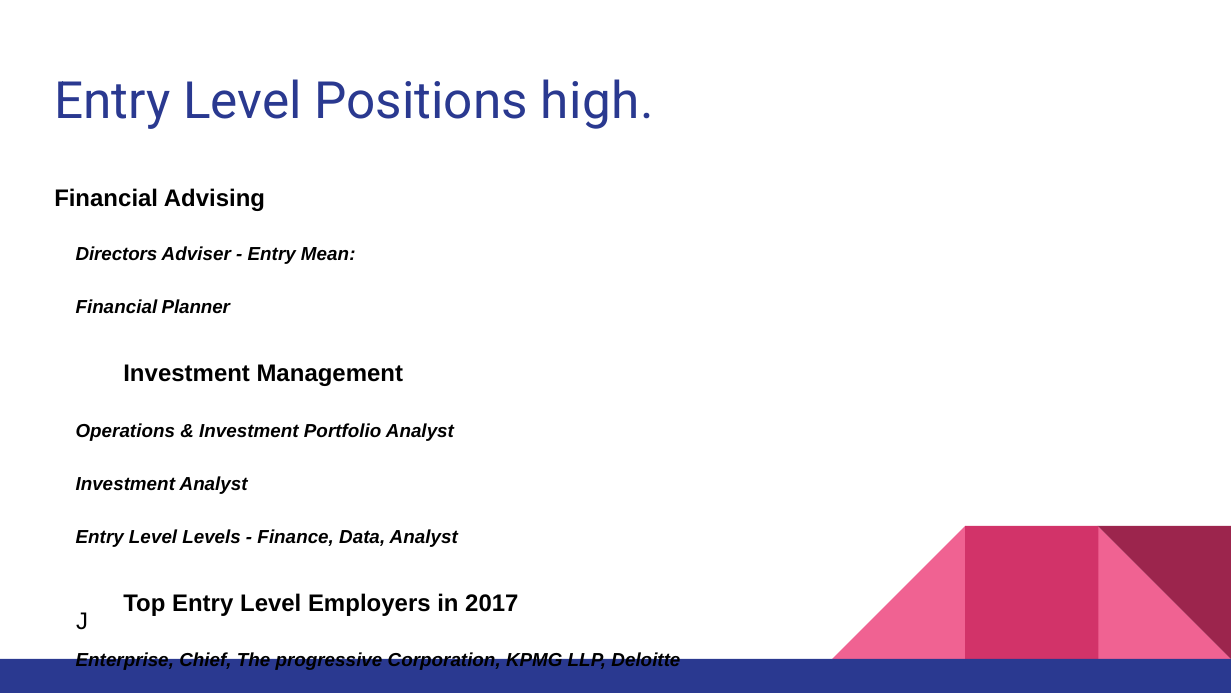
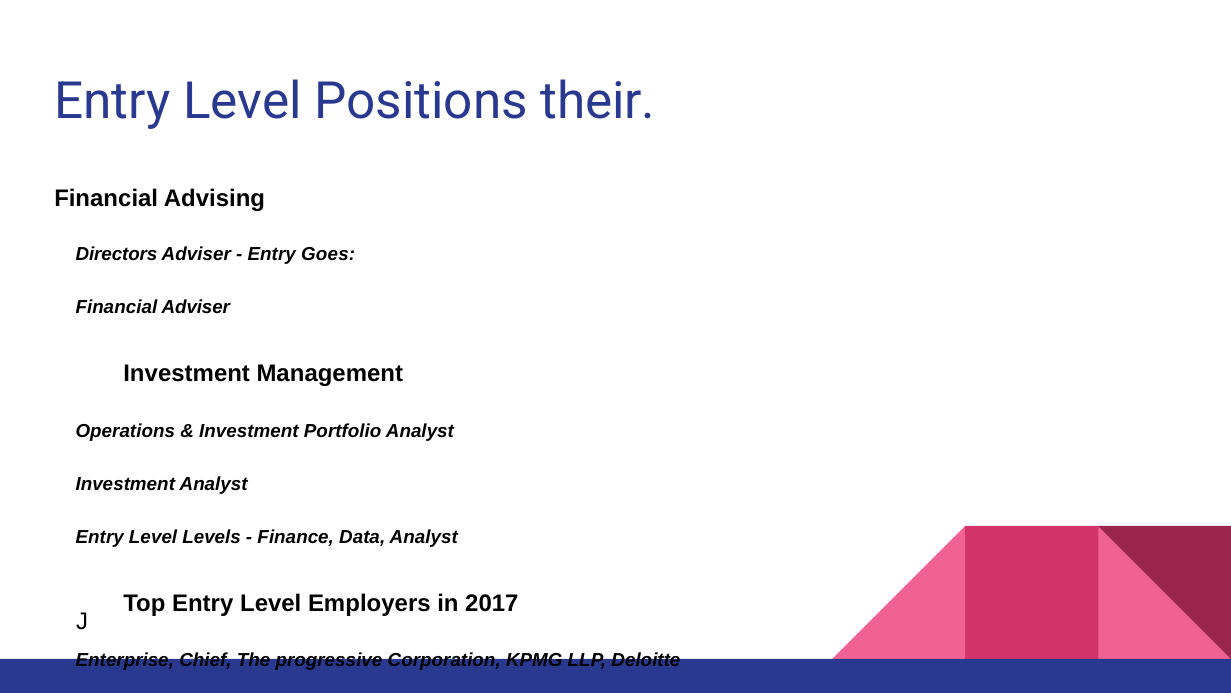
high: high -> their
Mean: Mean -> Goes
Financial Planner: Planner -> Adviser
